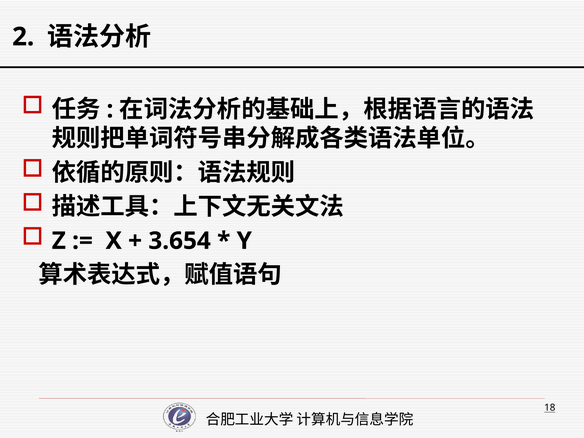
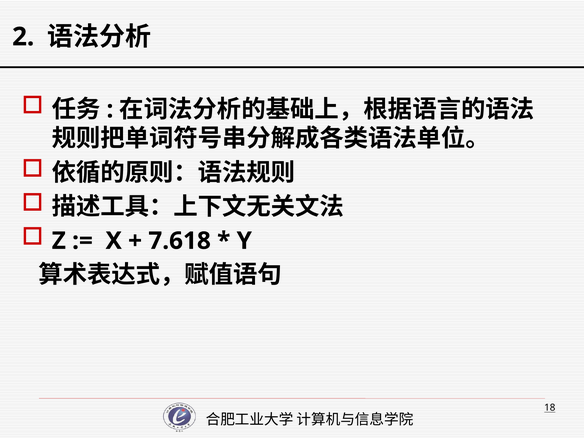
3.654: 3.654 -> 7.618
